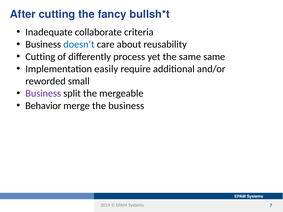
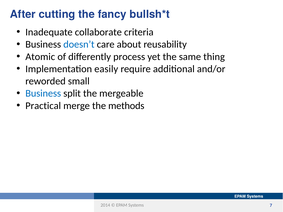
Cutting at (40, 57): Cutting -> Atomic
same same: same -> thing
Business at (43, 94) colour: purple -> blue
Behavior: Behavior -> Practical
the business: business -> methods
